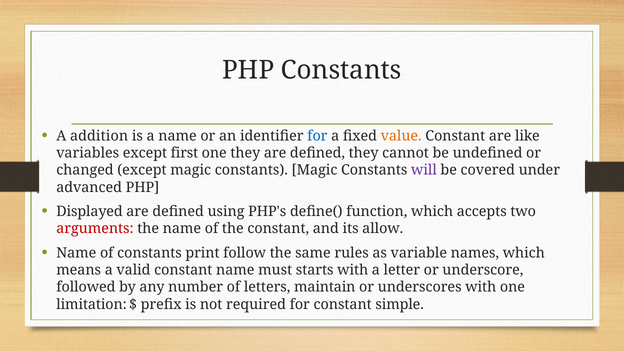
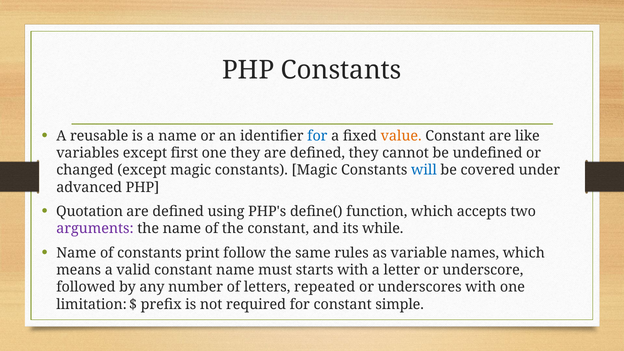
addition: addition -> reusable
will colour: purple -> blue
Displayed: Displayed -> Quotation
arguments colour: red -> purple
allow: allow -> while
maintain: maintain -> repeated
